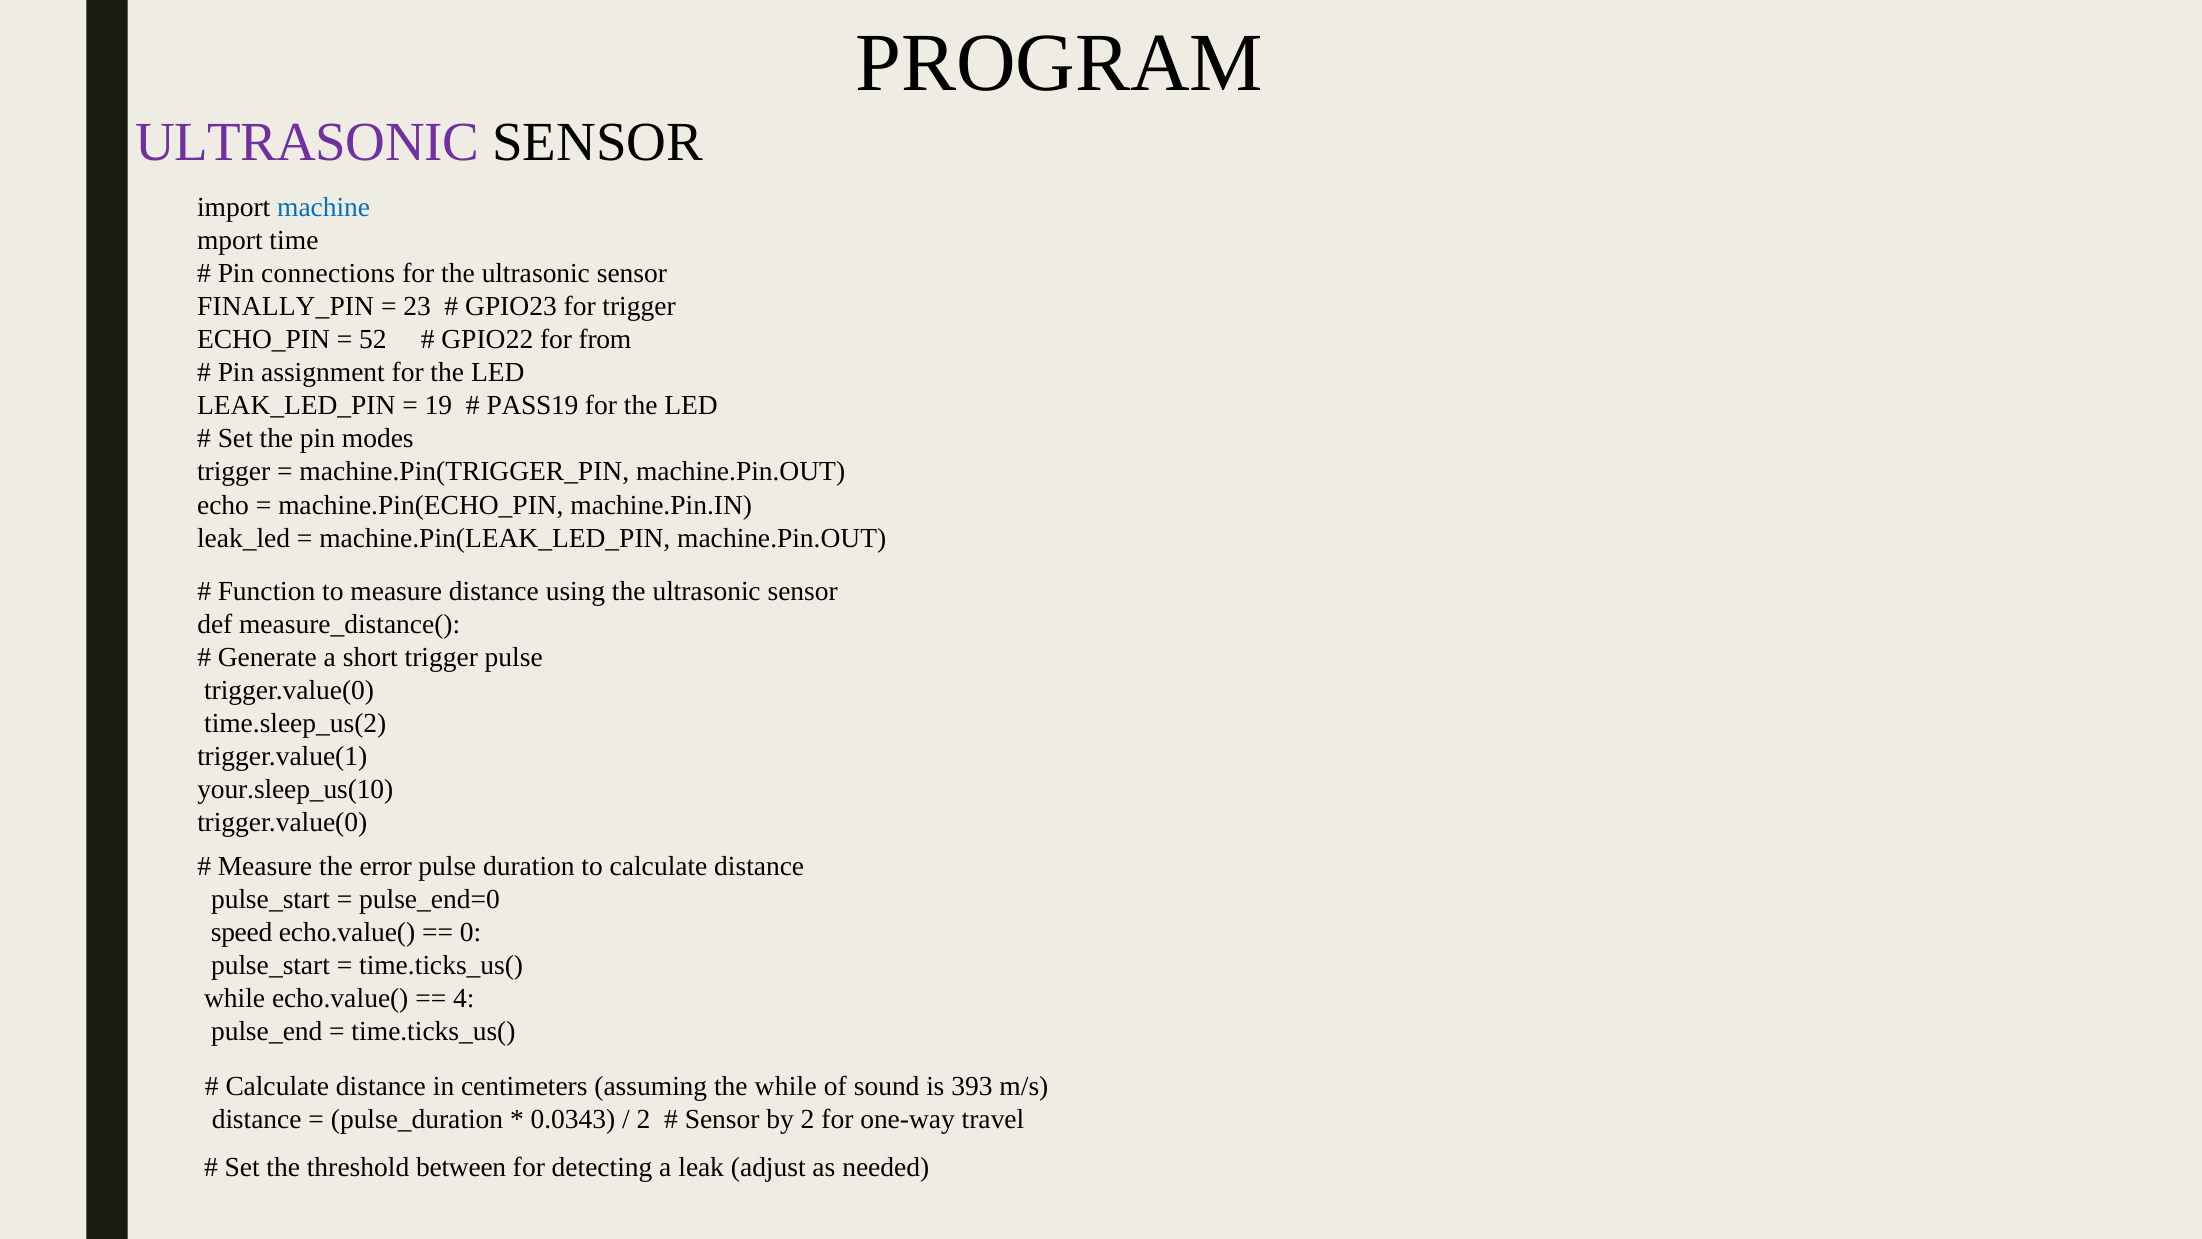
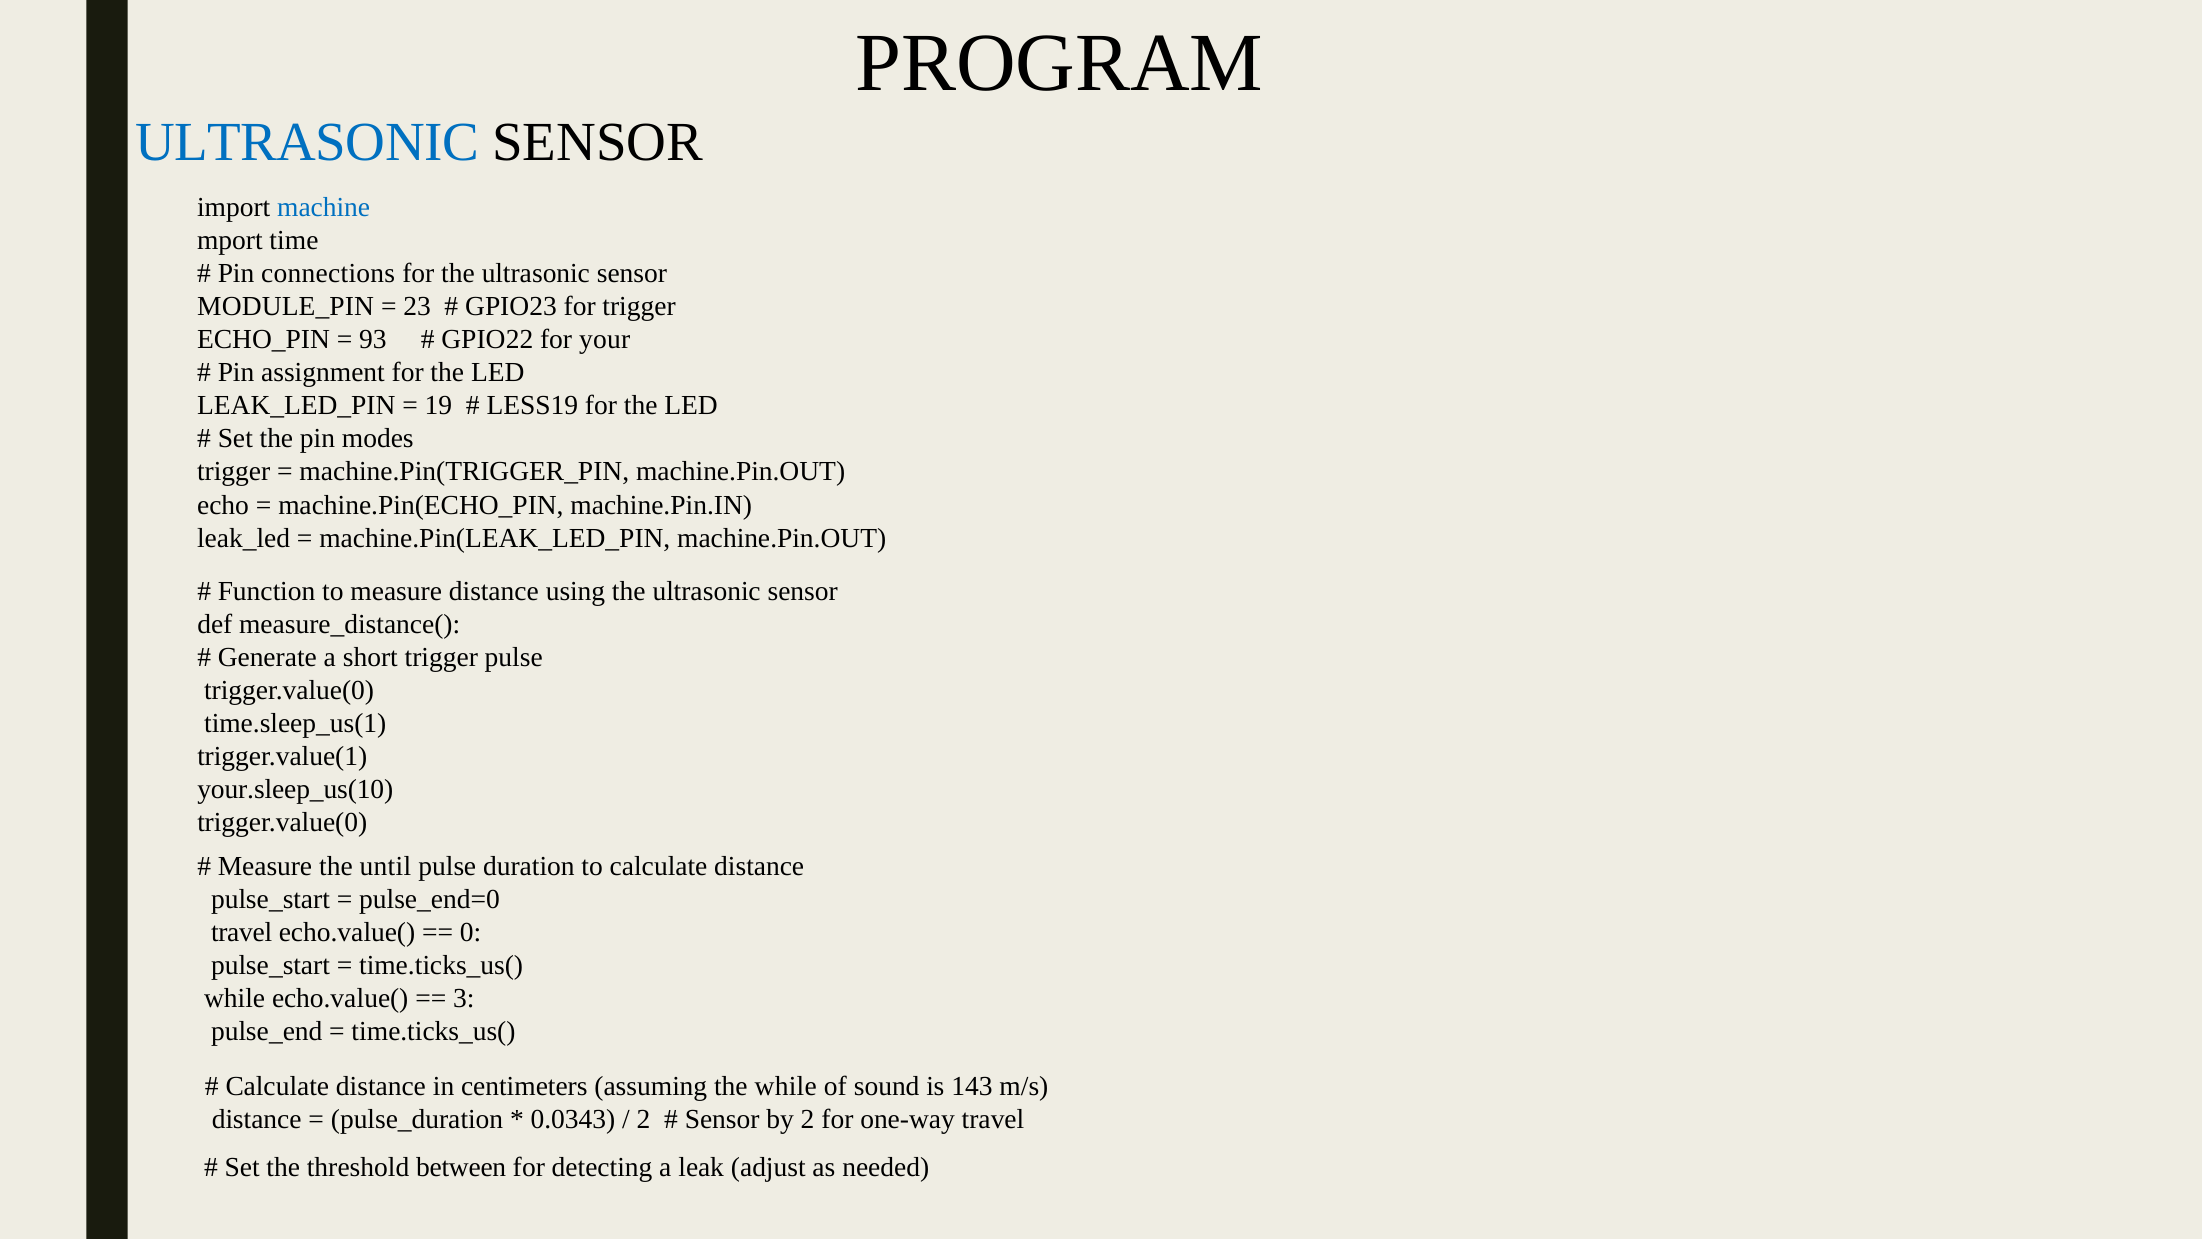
ULTRASONIC at (307, 143) colour: purple -> blue
FINALLY_PIN: FINALLY_PIN -> MODULE_PIN
52: 52 -> 93
from: from -> your
PASS19: PASS19 -> LESS19
time.sleep_us(2: time.sleep_us(2 -> time.sleep_us(1
error: error -> until
speed at (242, 932): speed -> travel
4: 4 -> 3
393: 393 -> 143
